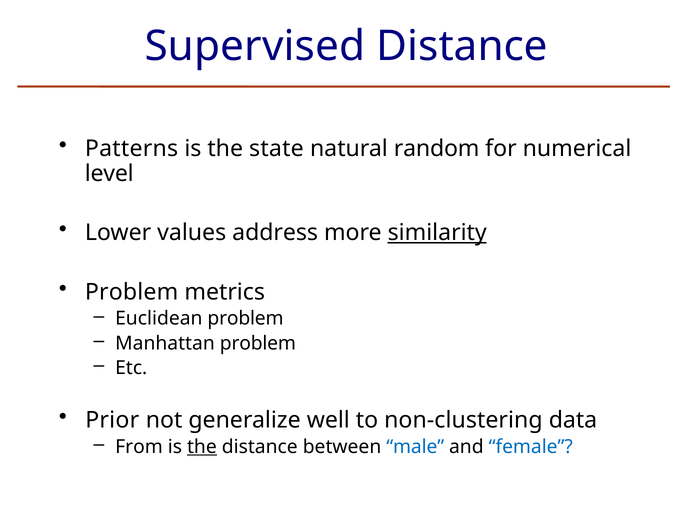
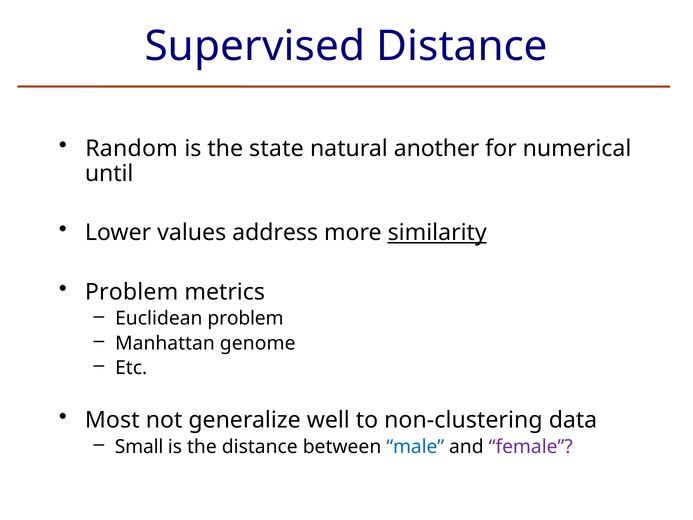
Patterns: Patterns -> Random
random: random -> another
level: level -> until
Manhattan problem: problem -> genome
Prior: Prior -> Most
From: From -> Small
the at (202, 447) underline: present -> none
female colour: blue -> purple
